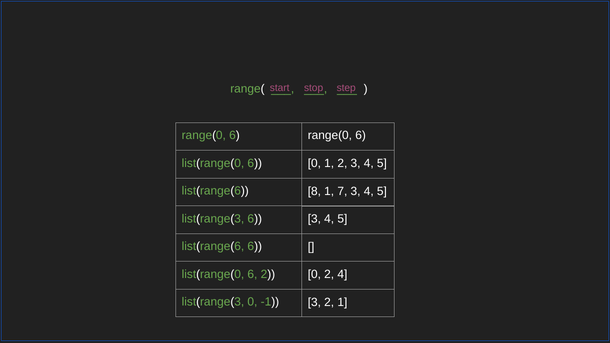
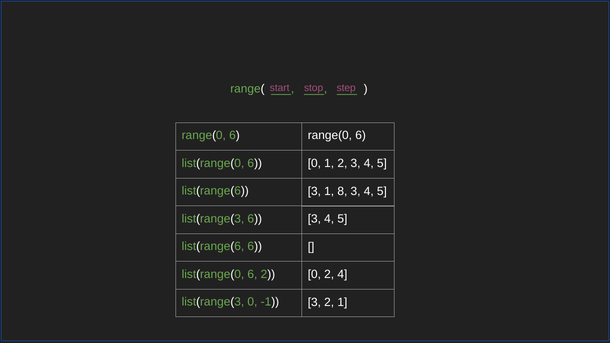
8 at (314, 191): 8 -> 3
7: 7 -> 8
